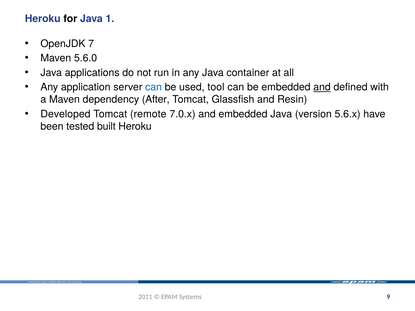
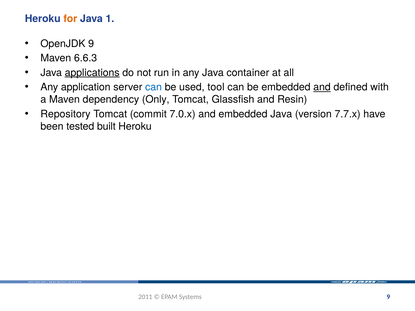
for colour: black -> orange
OpenJDK 7: 7 -> 9
5.6.0: 5.6.0 -> 6.6.3
applications underline: none -> present
After: After -> Only
Developed: Developed -> Repository
remote: remote -> commit
5.6.x: 5.6.x -> 7.7.x
